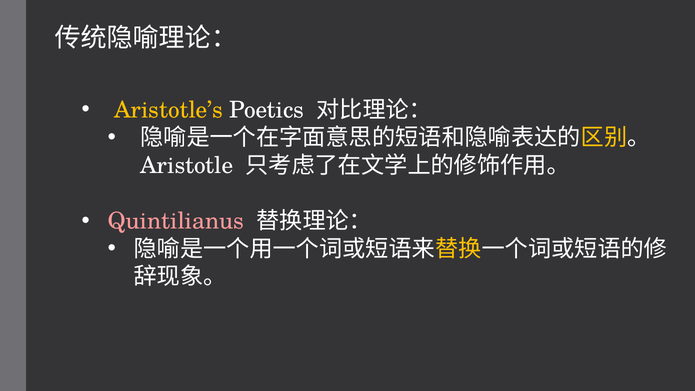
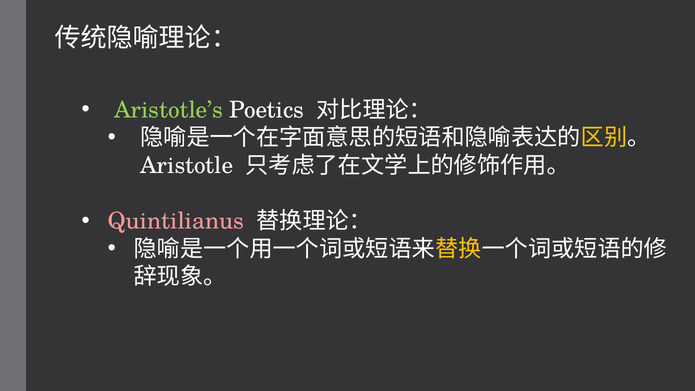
Aristotle’s colour: yellow -> light green
